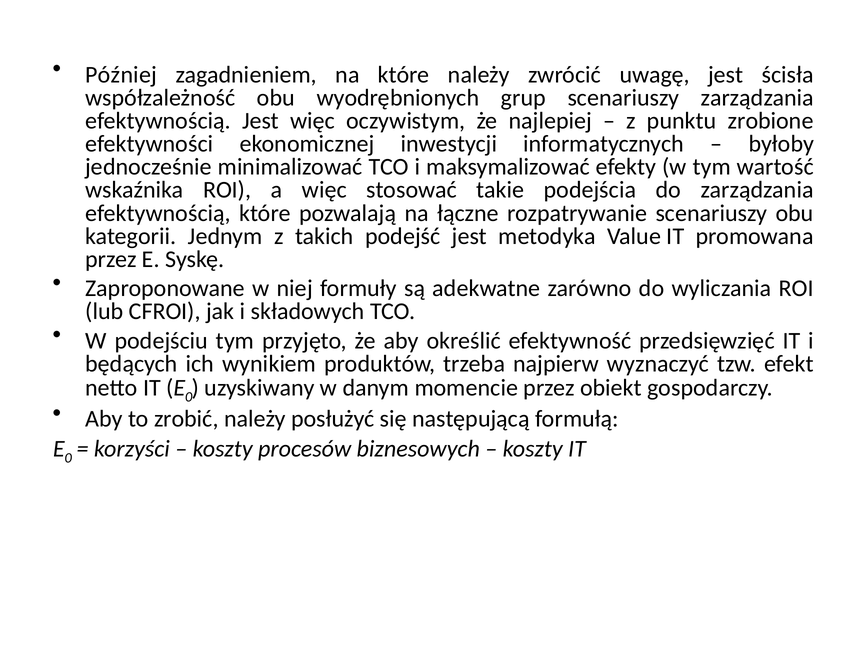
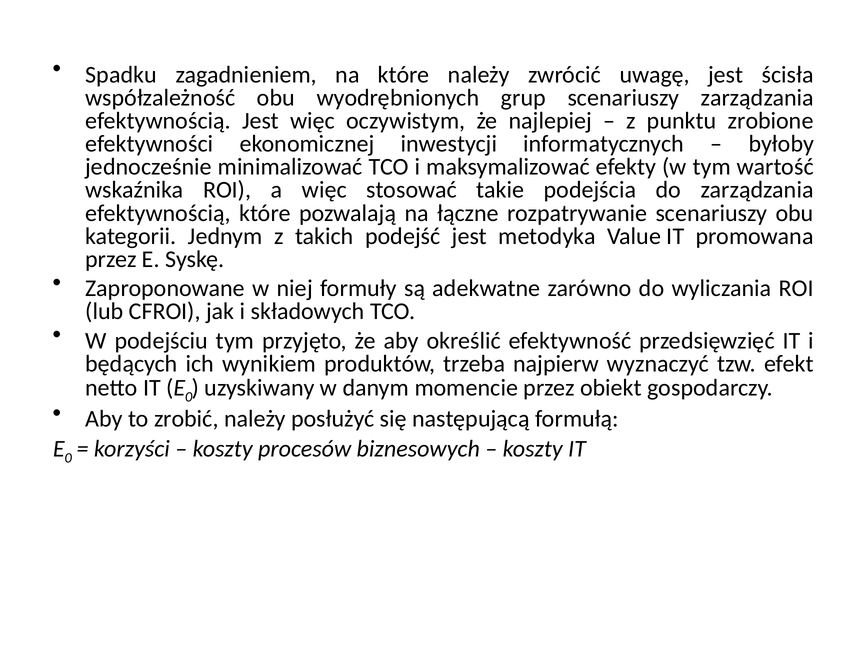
Później: Później -> Spadku
